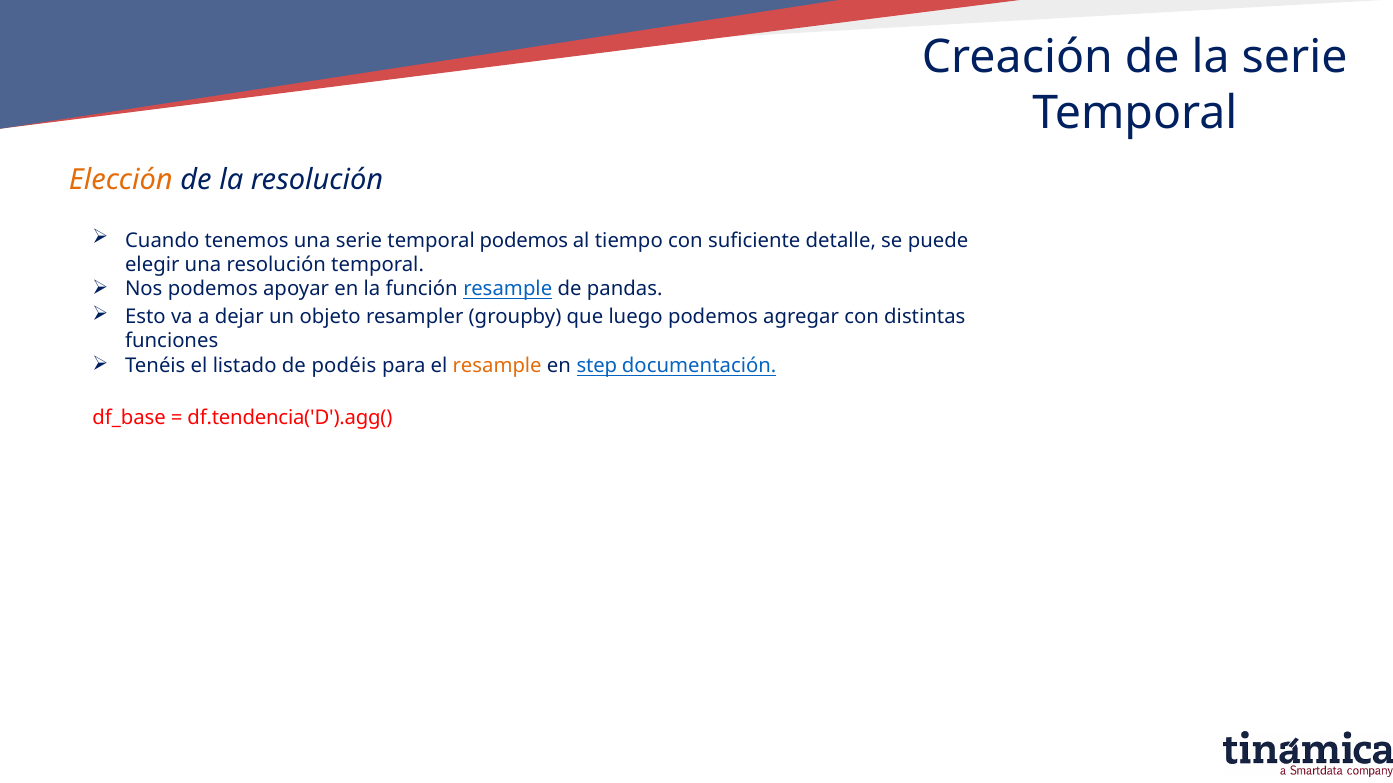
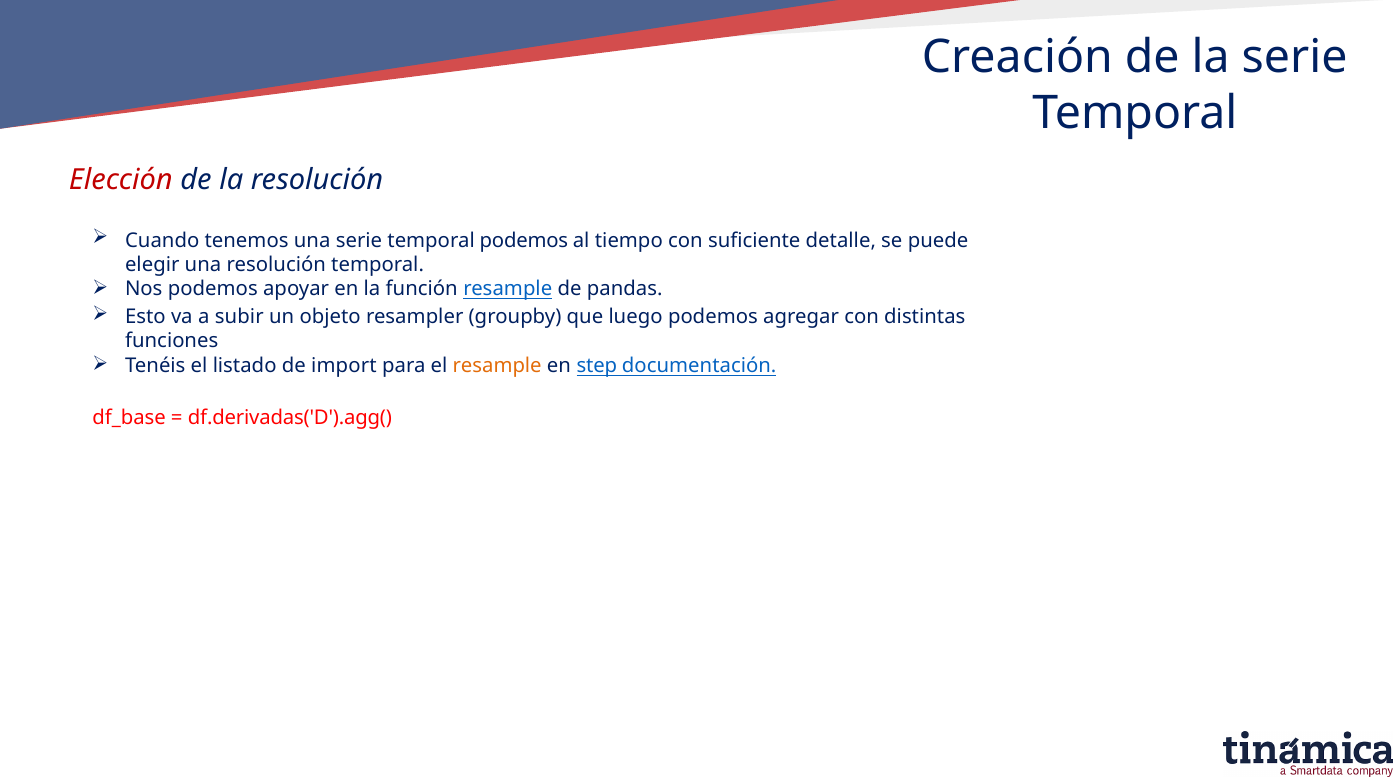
Elección colour: orange -> red
dejar: dejar -> subir
podéis: podéis -> import
df.tendencia('D').agg(: df.tendencia('D').agg( -> df.derivadas('D').agg(
